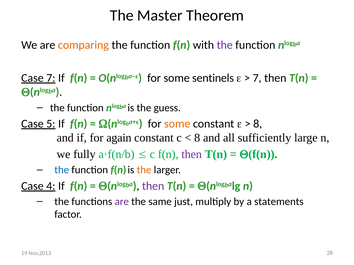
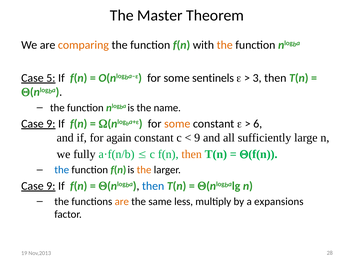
the at (225, 45) colour: purple -> orange
Case 7: 7 -> 5
7 at (257, 78): 7 -> 3
guess: guess -> name
5 at (51, 124): 5 -> 9
8 at (258, 124): 8 -> 6
8 at (197, 138): 8 -> 9
then at (192, 155) colour: purple -> orange
4 at (51, 186): 4 -> 9
then at (153, 186) colour: purple -> blue
are at (122, 202) colour: purple -> orange
just: just -> less
statements: statements -> expansions
